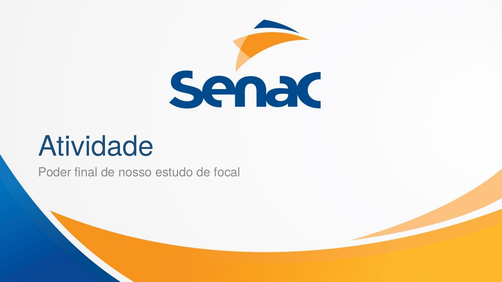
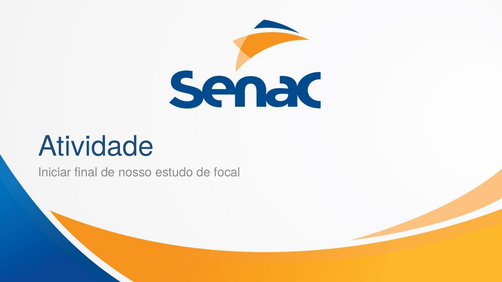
Poder: Poder -> Iniciar
